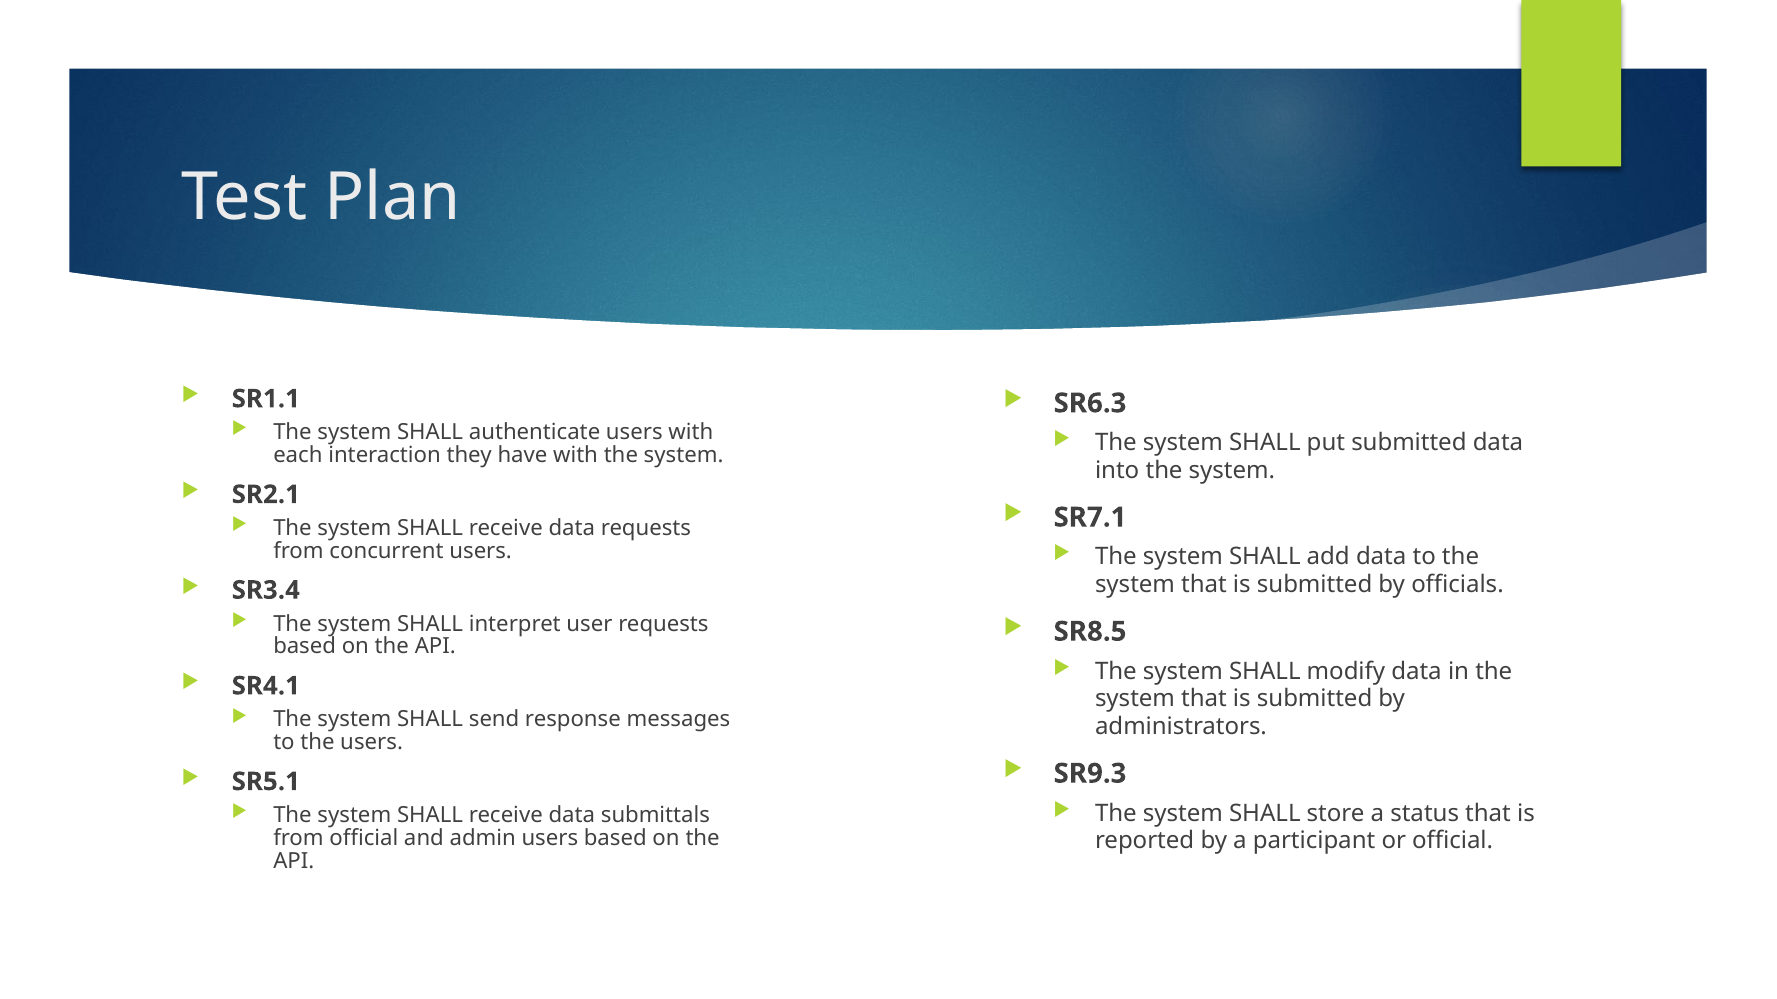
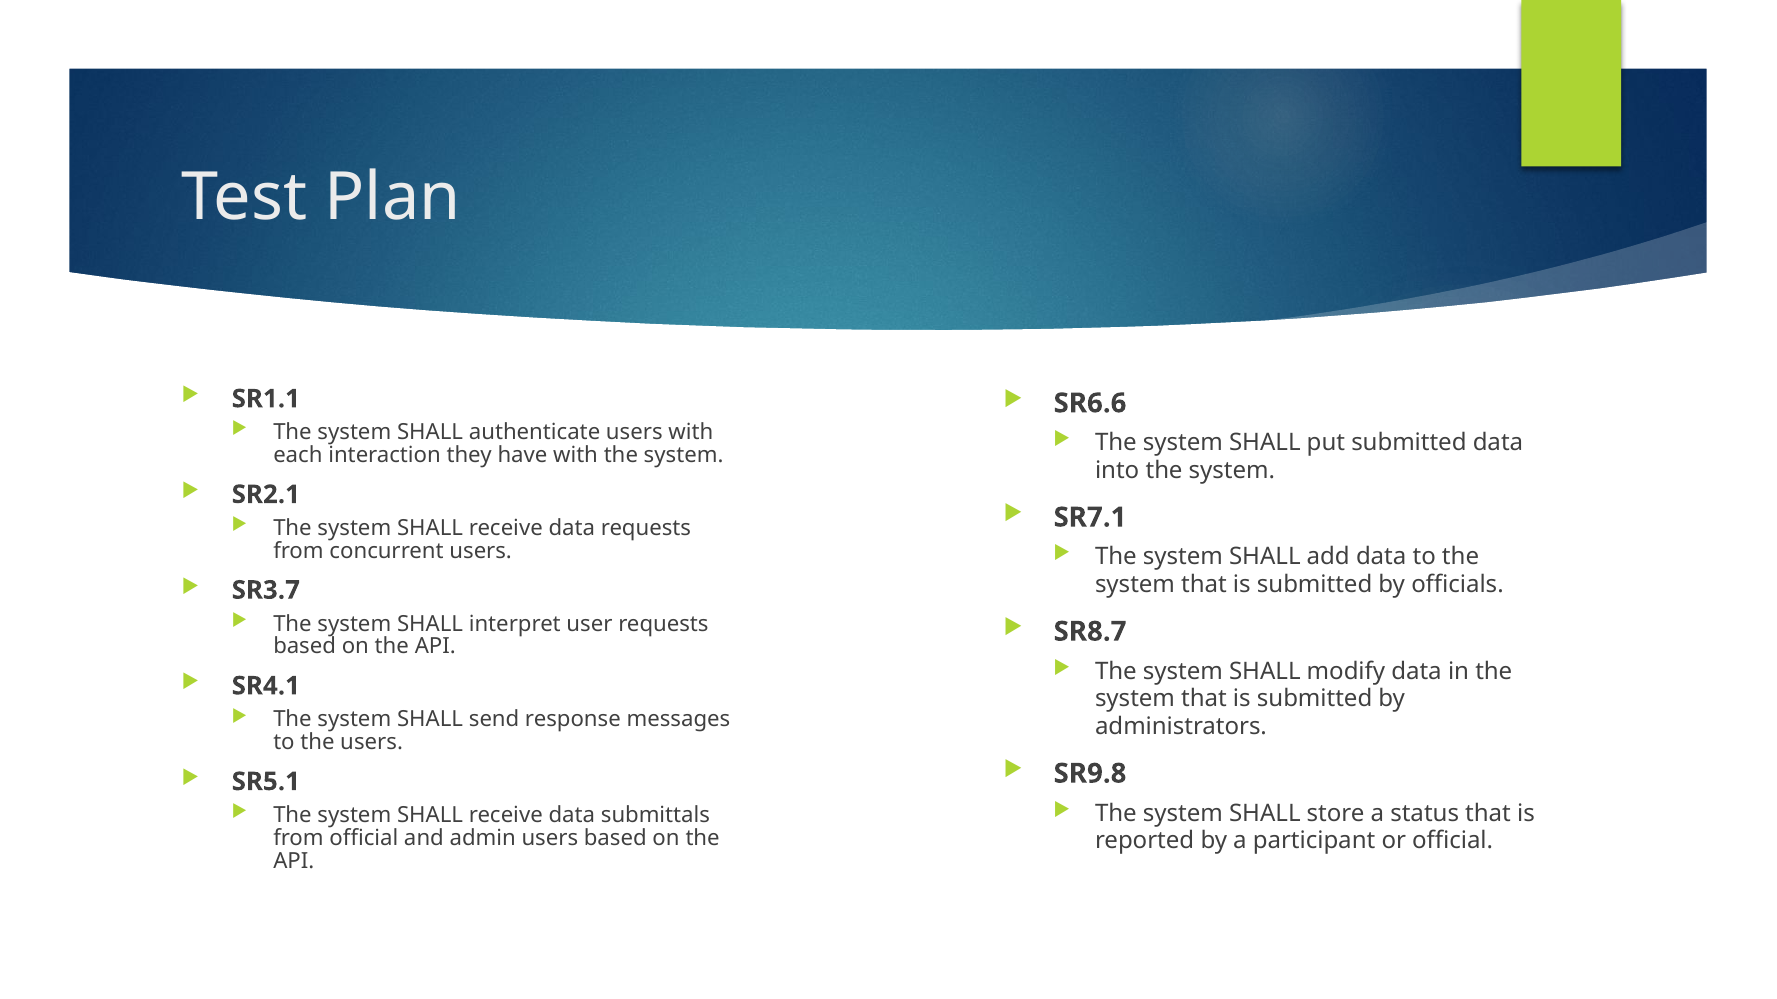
SR6.3: SR6.3 -> SR6.6
SR3.4: SR3.4 -> SR3.7
SR8.5: SR8.5 -> SR8.7
SR9.3: SR9.3 -> SR9.8
